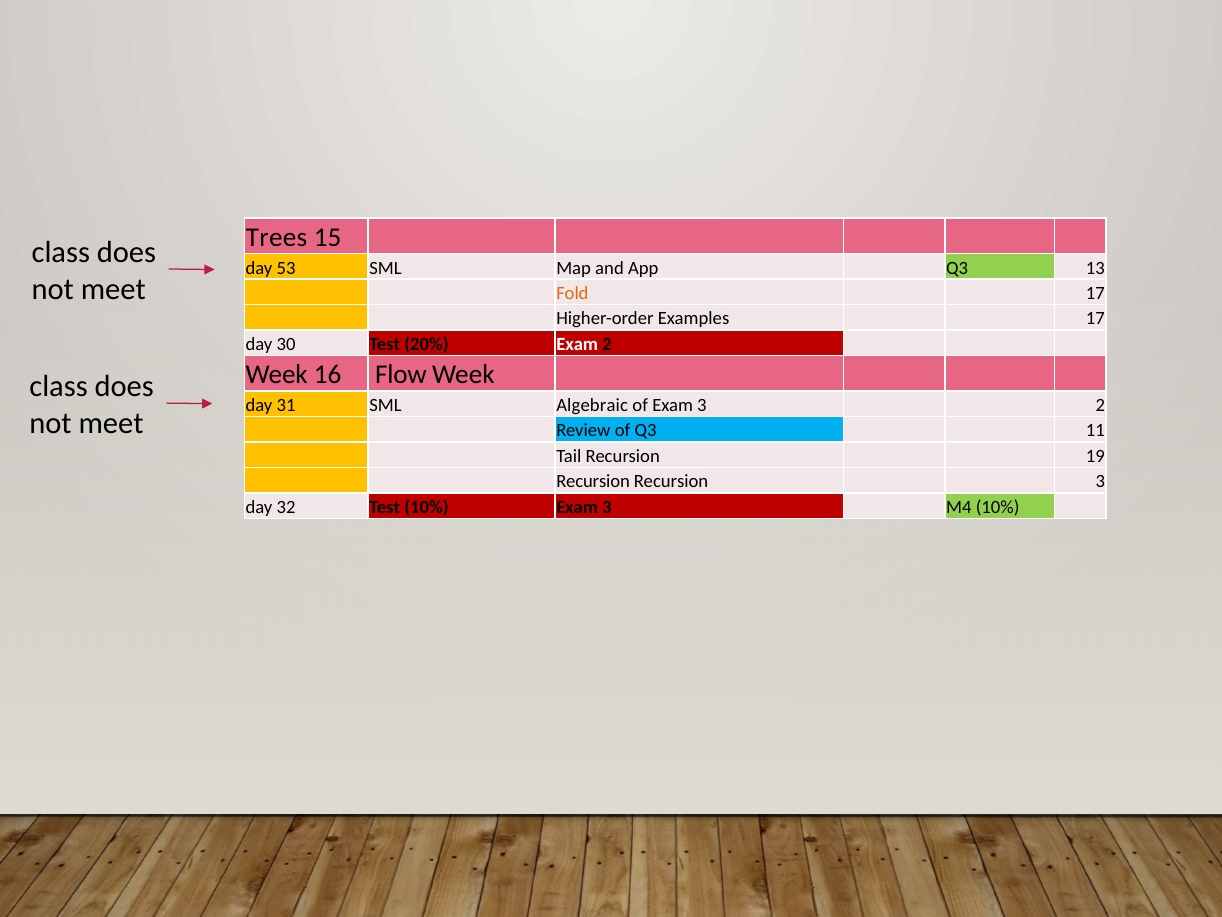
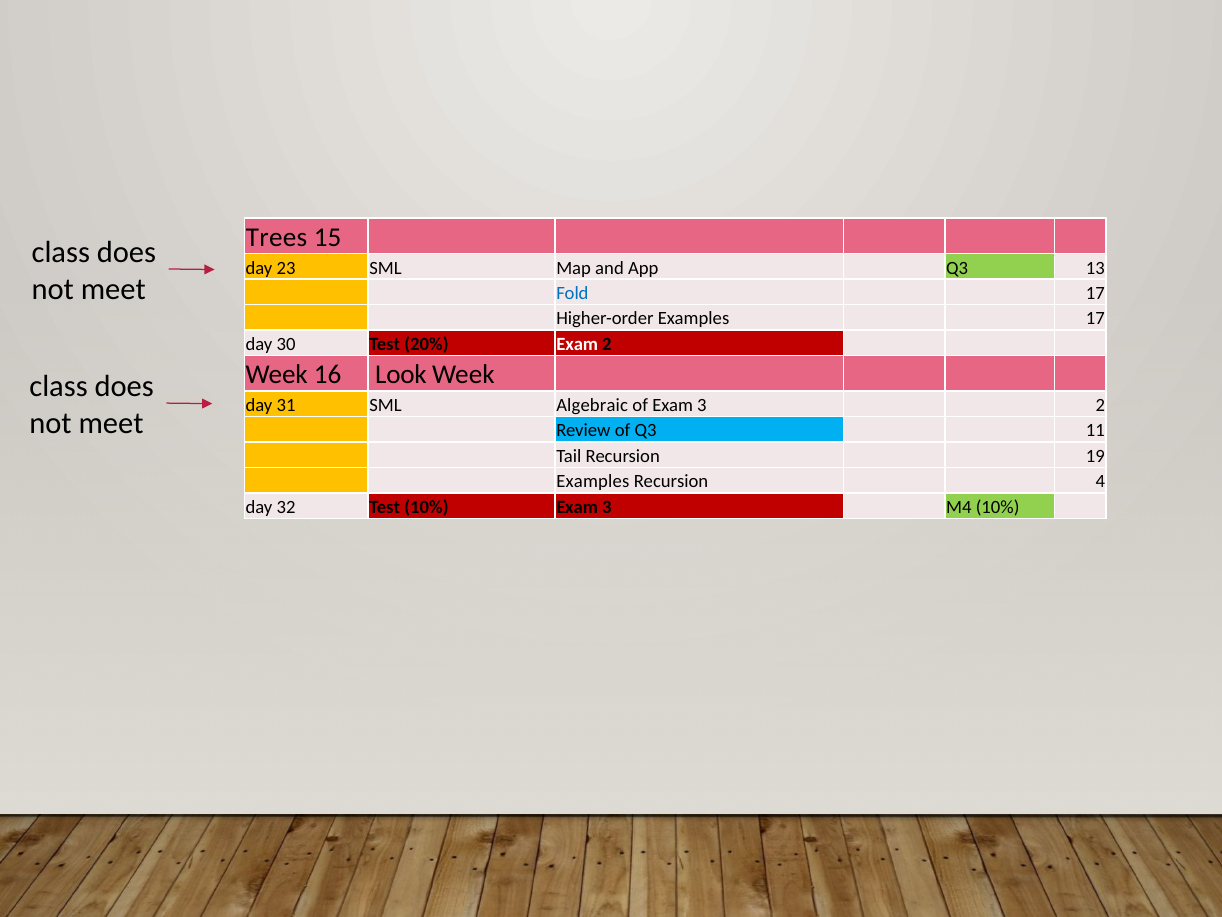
53: 53 -> 23
Fold colour: orange -> blue
Flow: Flow -> Look
Recursion at (593, 481): Recursion -> Examples
Recursion 3: 3 -> 4
